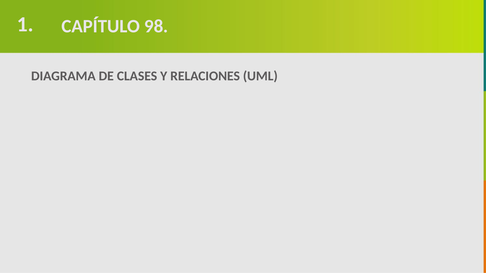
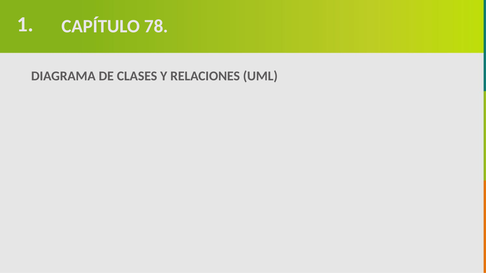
98: 98 -> 78
